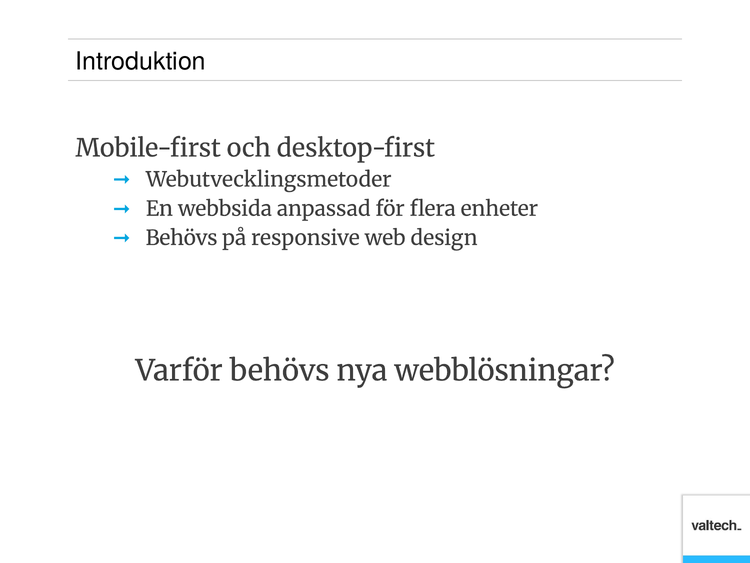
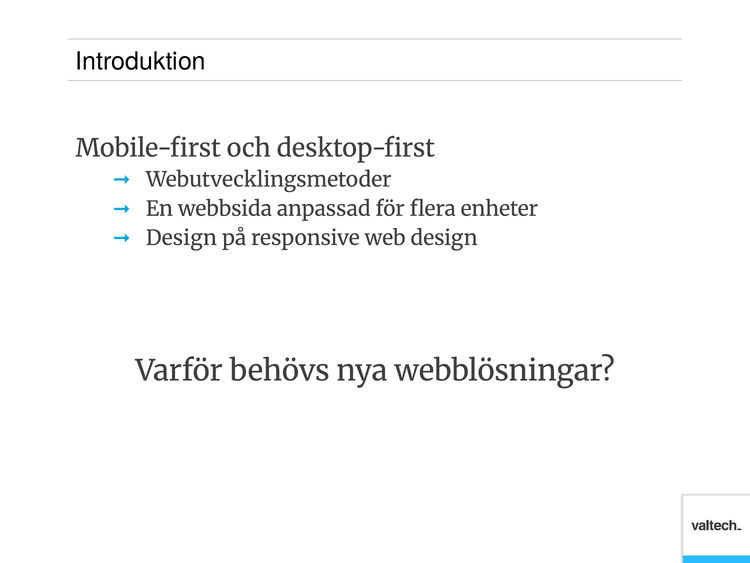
Behövs at (182, 238): Behövs -> Design
